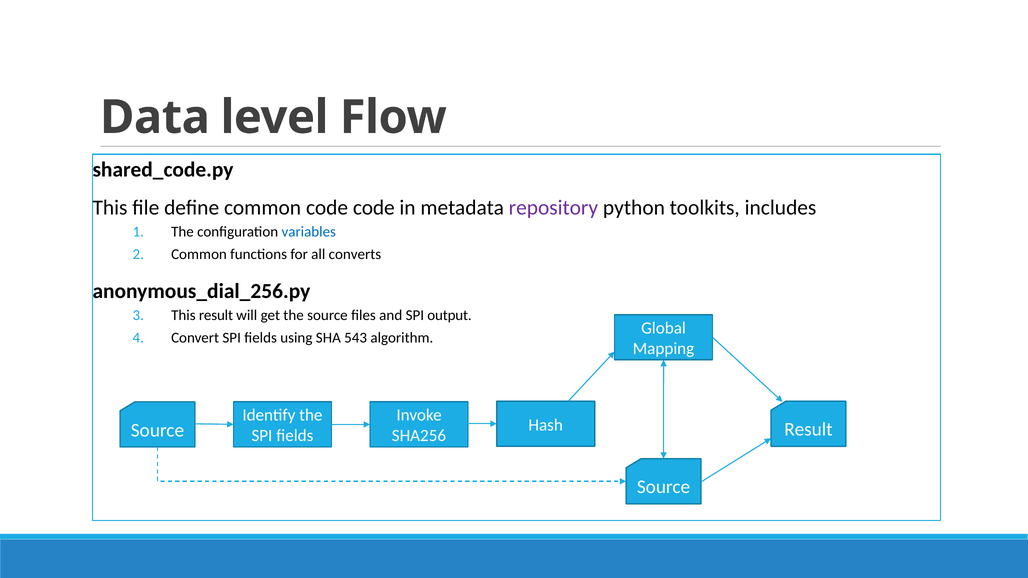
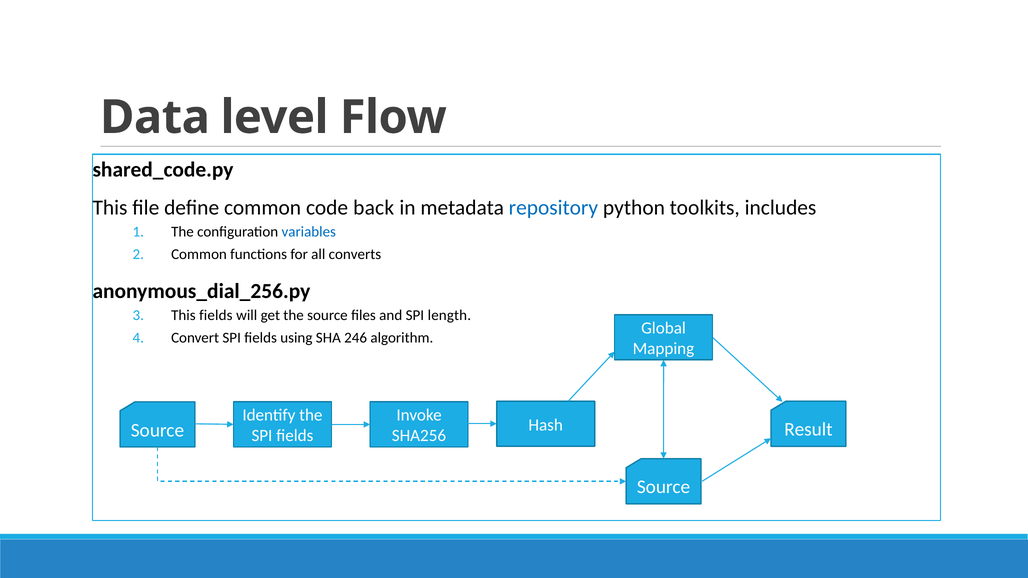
code code: code -> back
repository colour: purple -> blue
This result: result -> fields
output: output -> length
543: 543 -> 246
